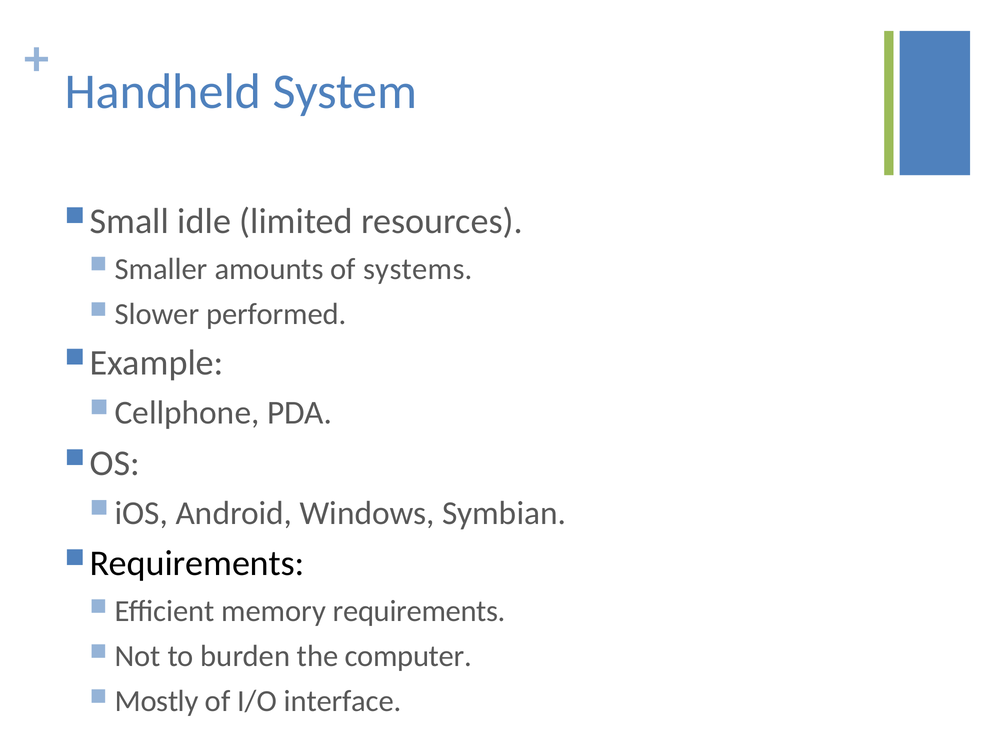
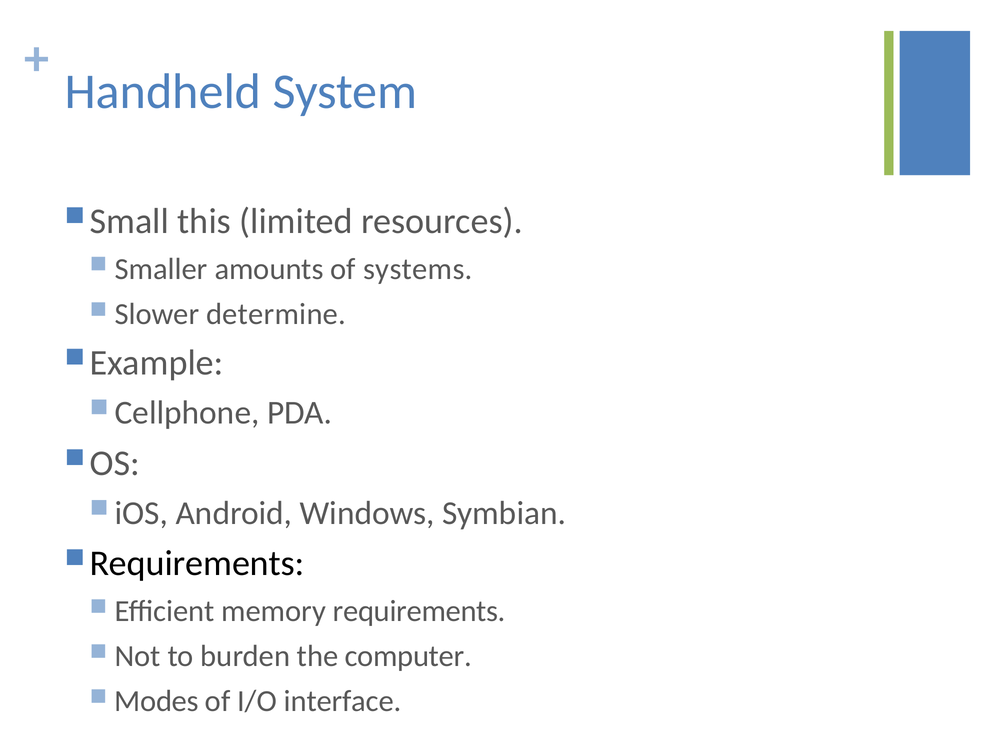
idle: idle -> this
performed: performed -> determine
Mostly: Mostly -> Modes
